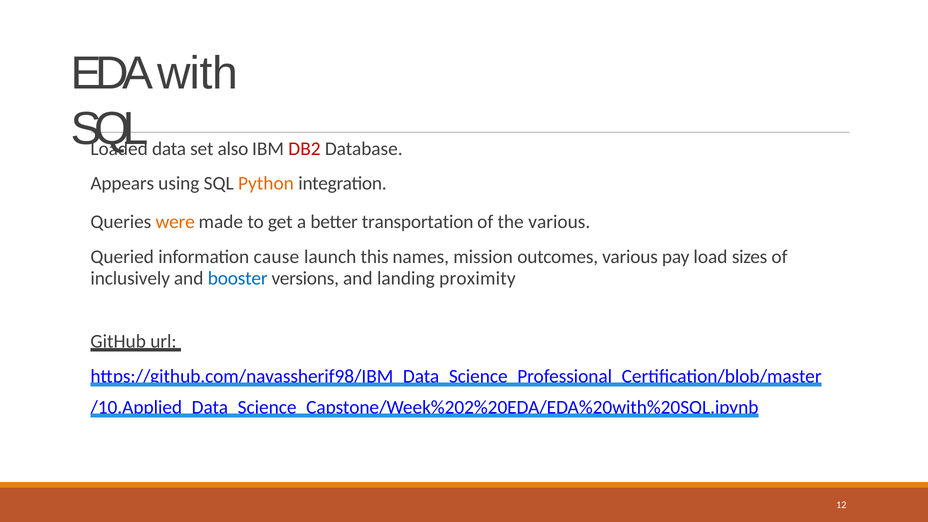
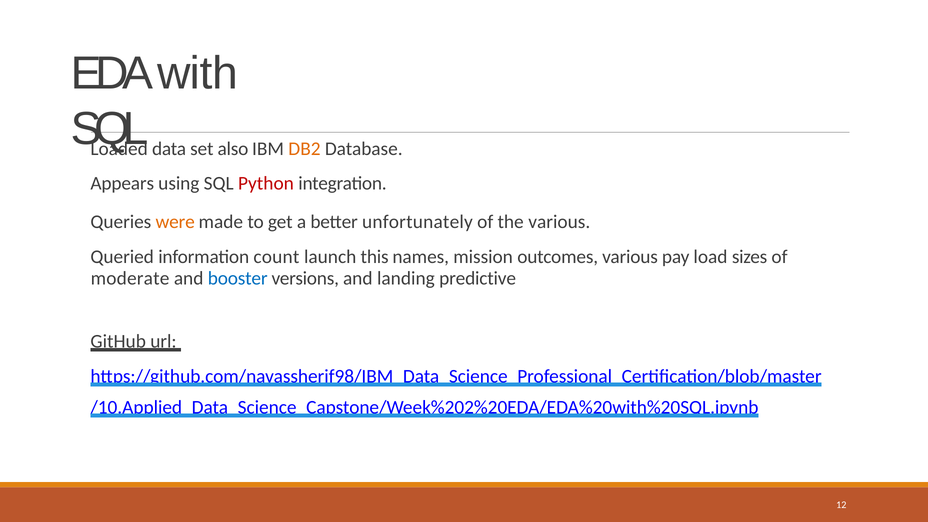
DB2 colour: red -> orange
Python colour: orange -> red
transportation: transportation -> unfortunately
cause: cause -> count
inclusively: inclusively -> moderate
proximity: proximity -> predictive
